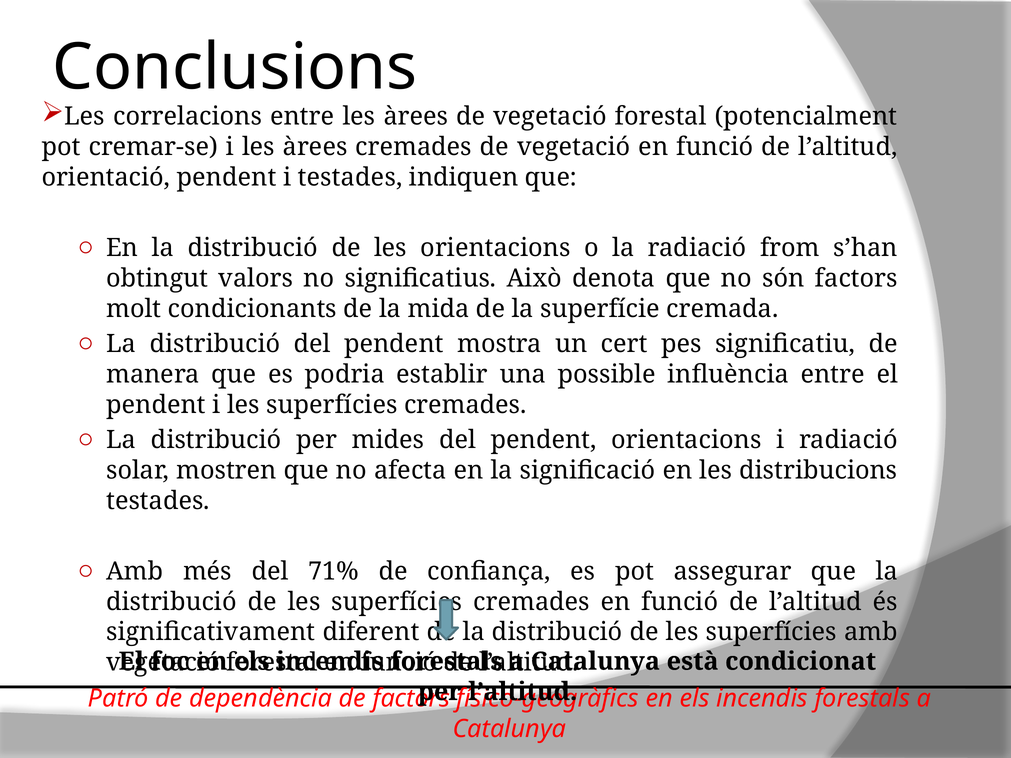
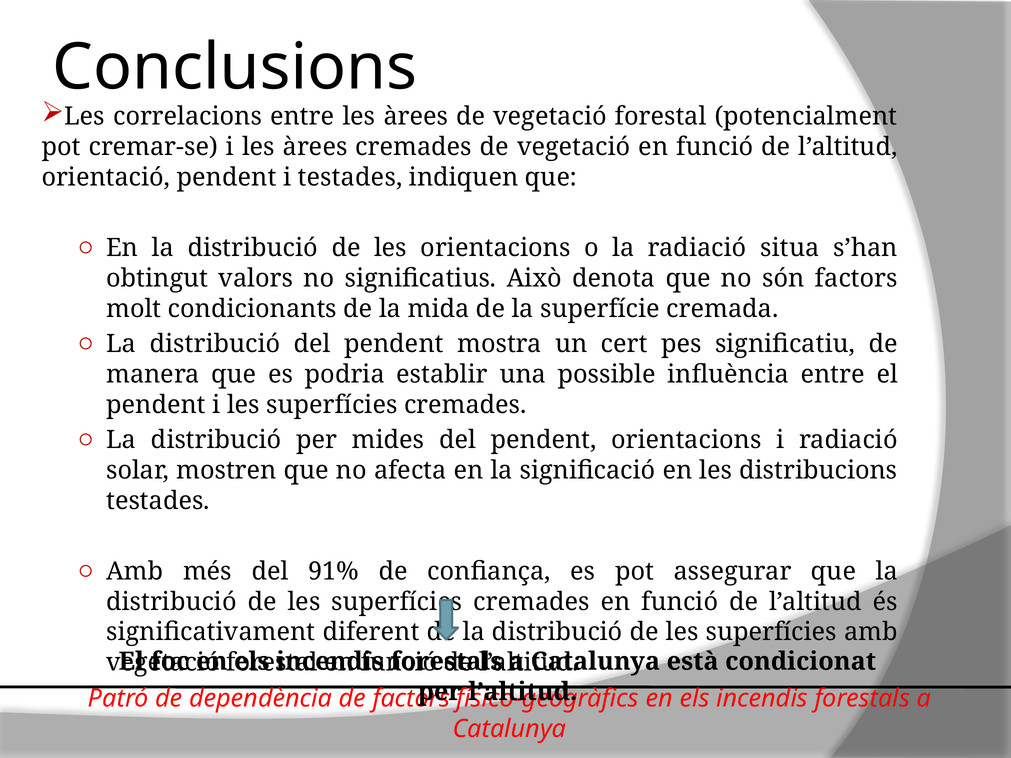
from: from -> situa
71%: 71% -> 91%
